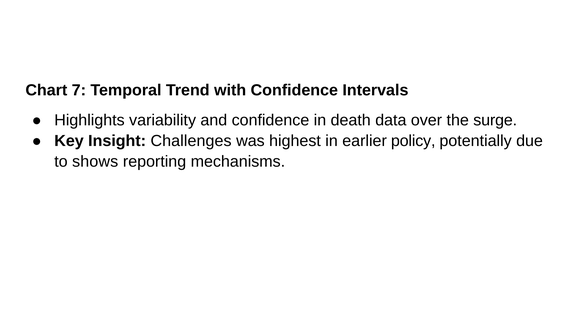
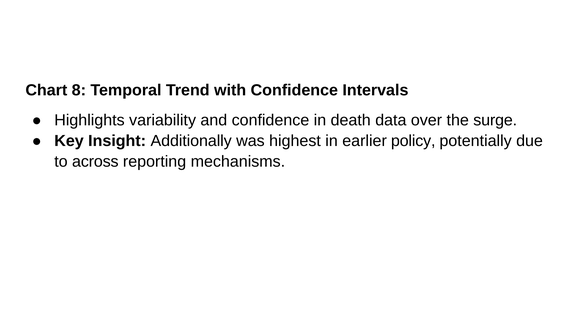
7: 7 -> 8
Challenges: Challenges -> Additionally
shows: shows -> across
